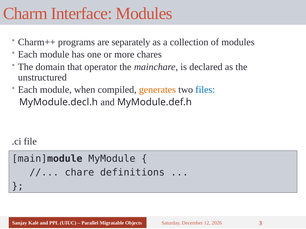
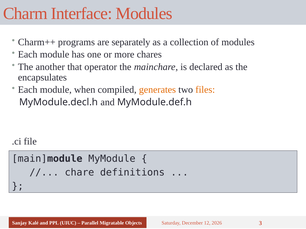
domain: domain -> another
unstructured: unstructured -> encapsulates
files colour: blue -> orange
